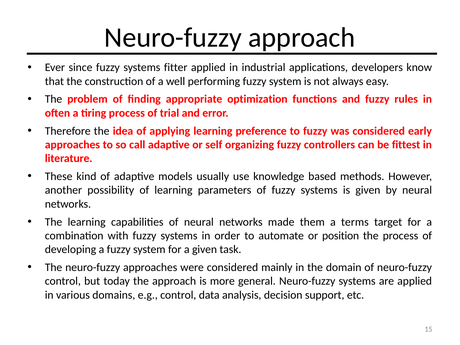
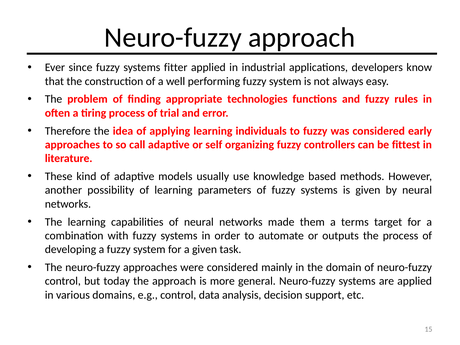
optimization: optimization -> technologies
preference: preference -> individuals
position: position -> outputs
